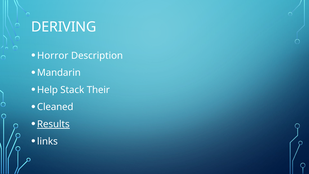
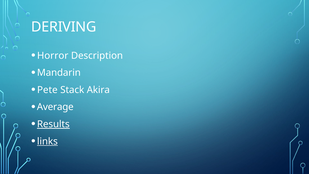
Help: Help -> Pete
Their: Their -> Akira
Cleaned: Cleaned -> Average
links underline: none -> present
